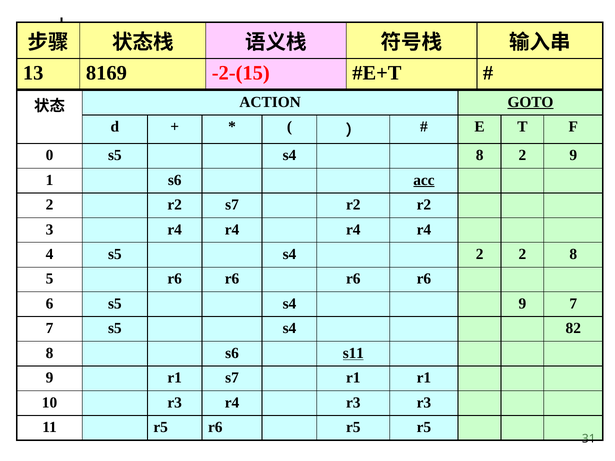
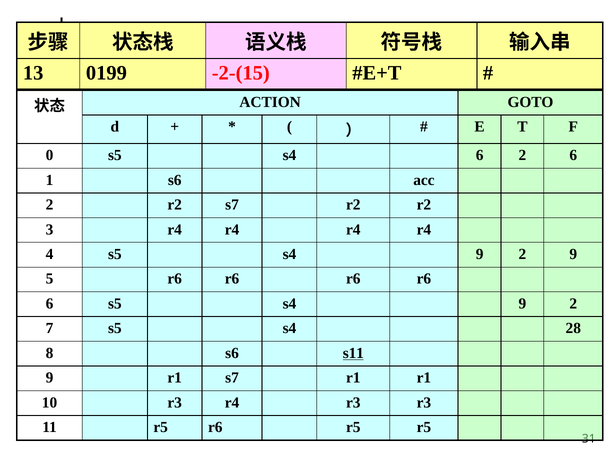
8169: 8169 -> 0199
GOTO underline: present -> none
s4 8: 8 -> 6
2 9: 9 -> 6
acc underline: present -> none
4 s5 s4 2: 2 -> 9
2 8: 8 -> 9
7 at (573, 304): 7 -> 2
82: 82 -> 28
